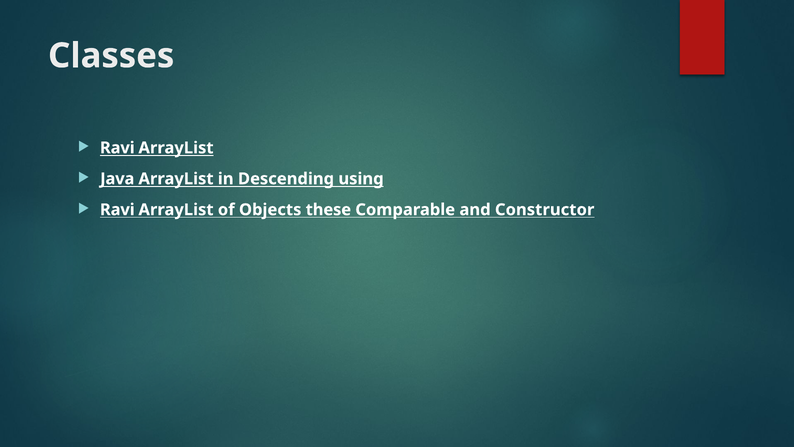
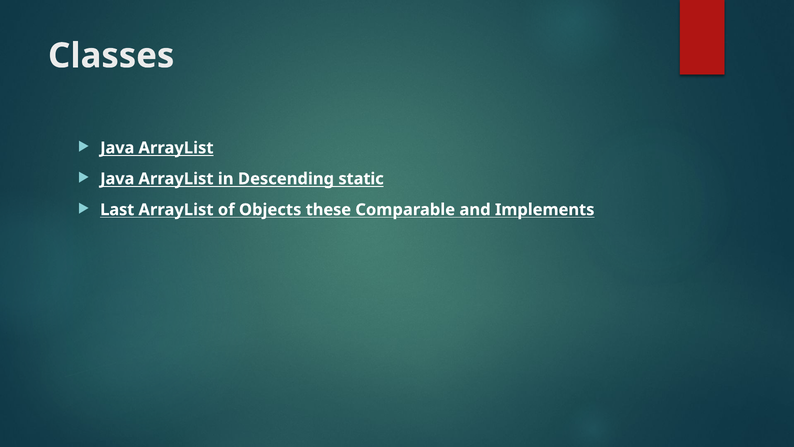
Ravi at (117, 148): Ravi -> Java
using: using -> static
Ravi at (117, 210): Ravi -> Last
Constructor: Constructor -> Implements
